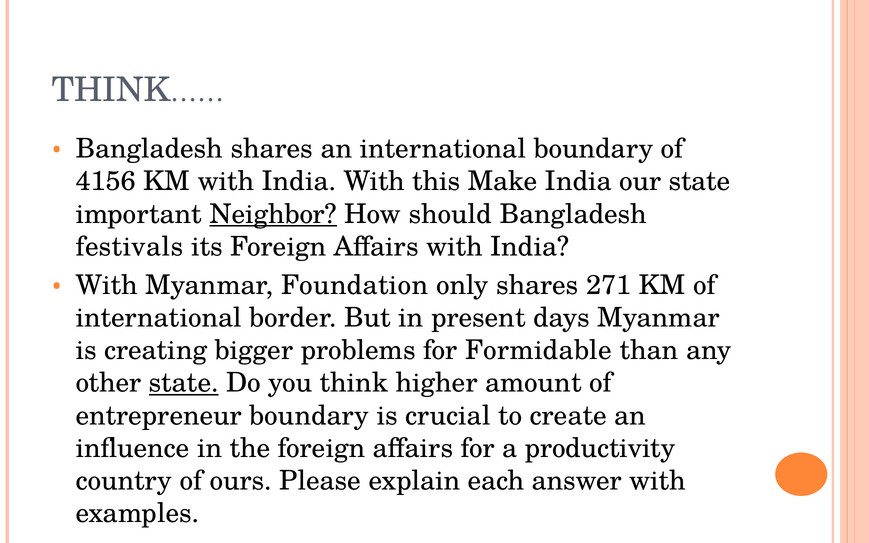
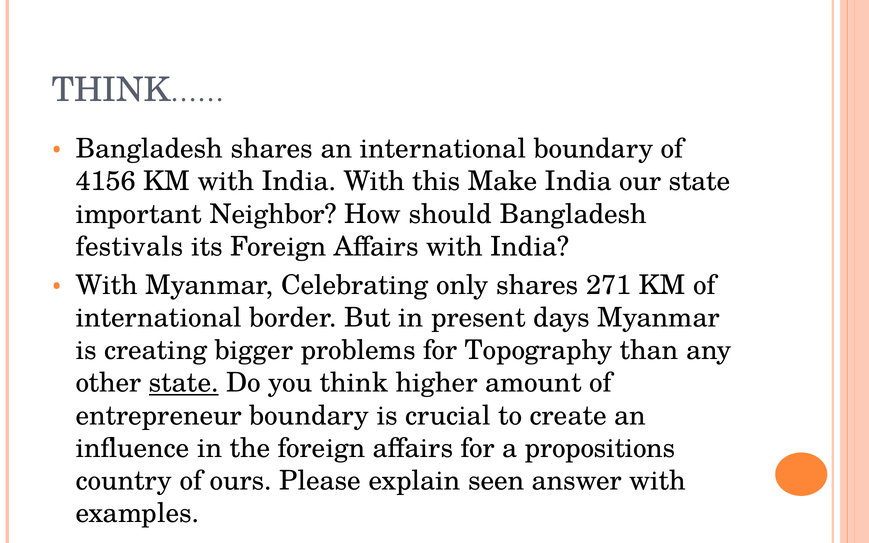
Neighbor underline: present -> none
Foundation: Foundation -> Celebrating
Formidable: Formidable -> Topography
productivity: productivity -> propositions
each: each -> seen
